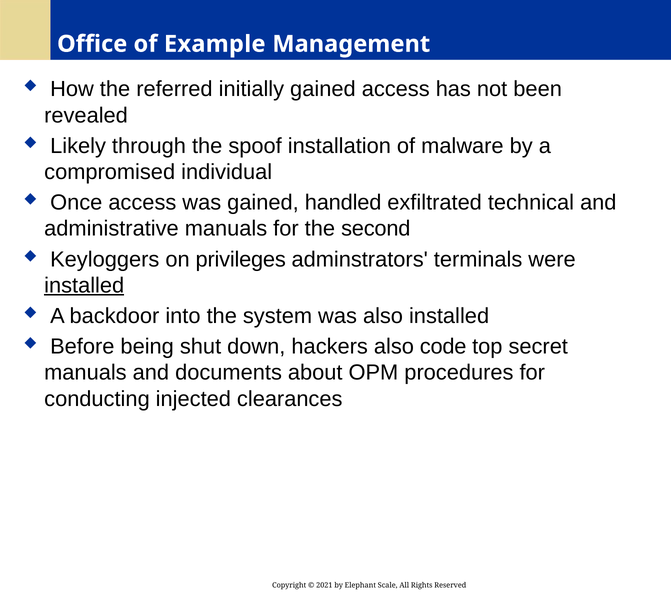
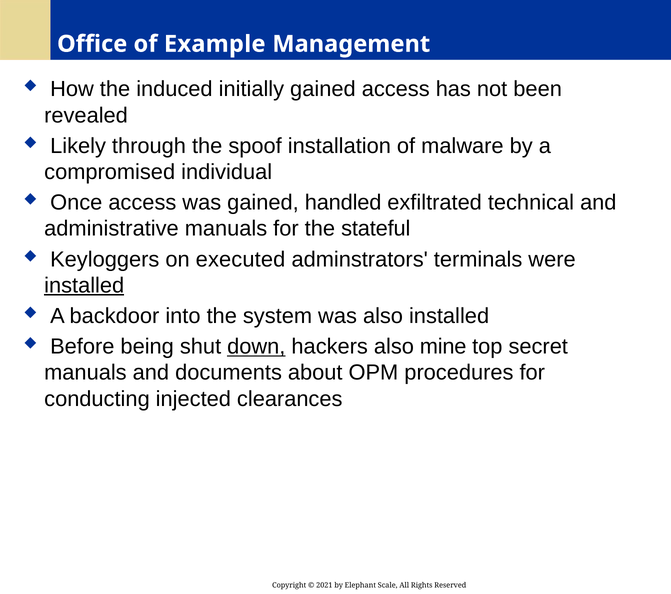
referred: referred -> induced
second: second -> stateful
privileges: privileges -> executed
down underline: none -> present
code: code -> mine
